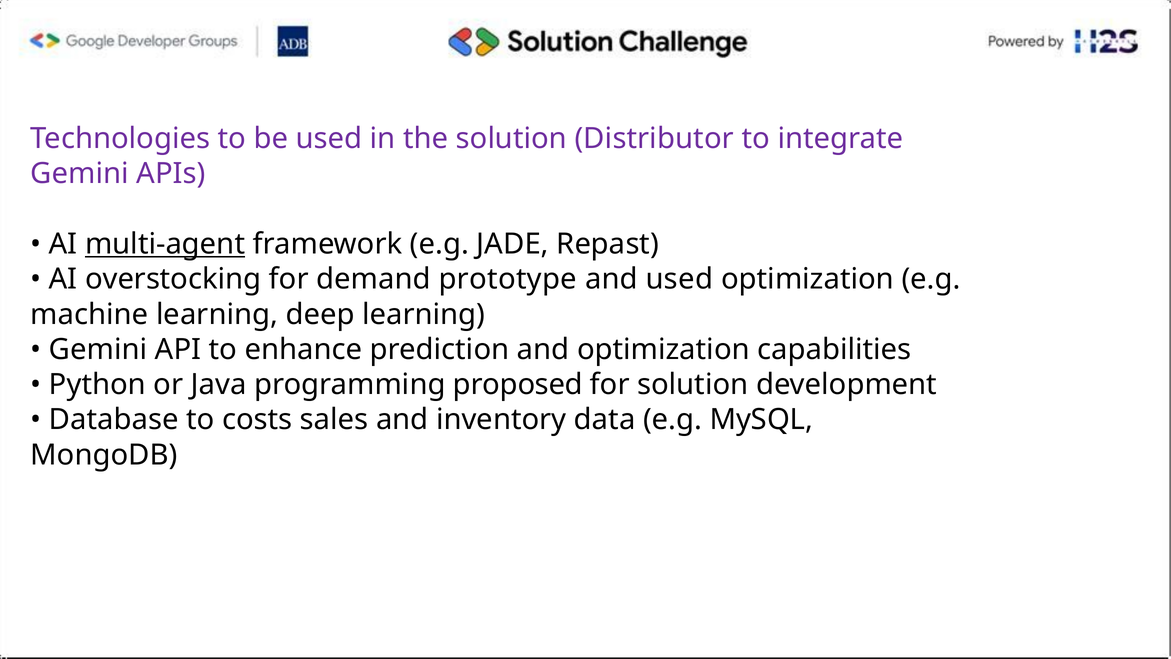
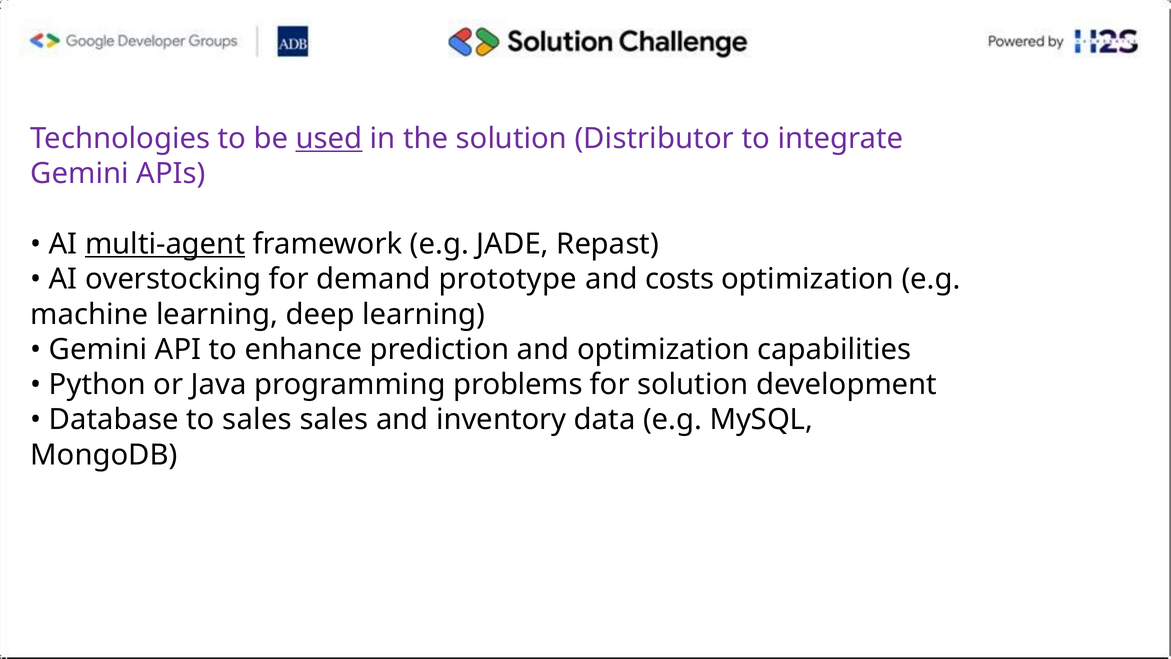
used at (329, 139) underline: none -> present
and used: used -> costs
proposed: proposed -> problems
to costs: costs -> sales
